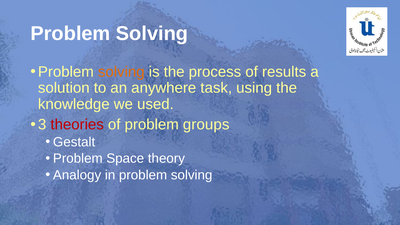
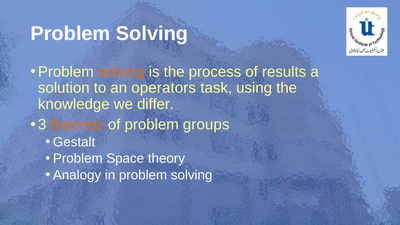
anywhere: anywhere -> operators
used: used -> differ
theories colour: red -> orange
